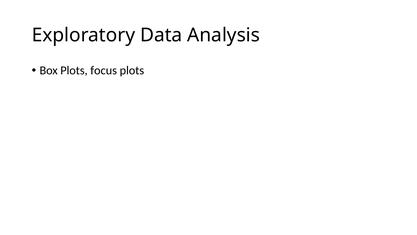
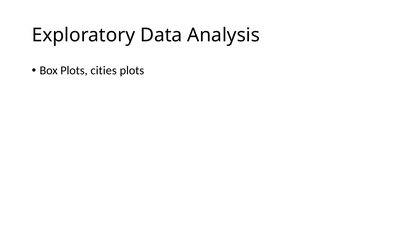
focus: focus -> cities
